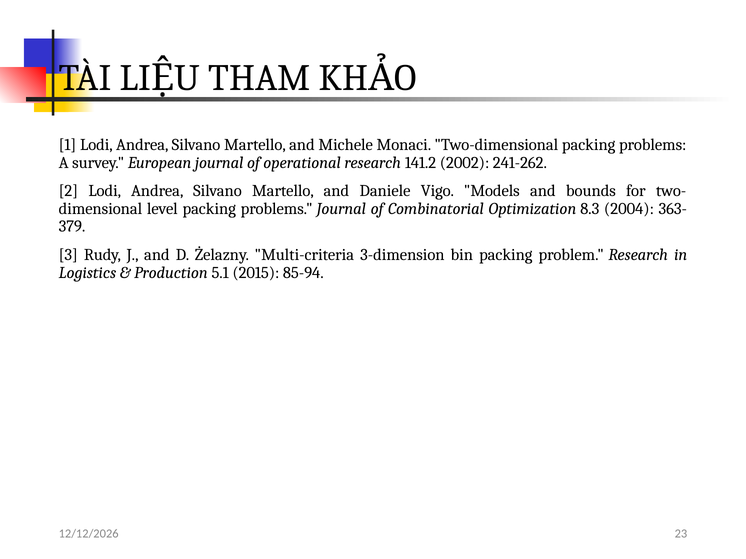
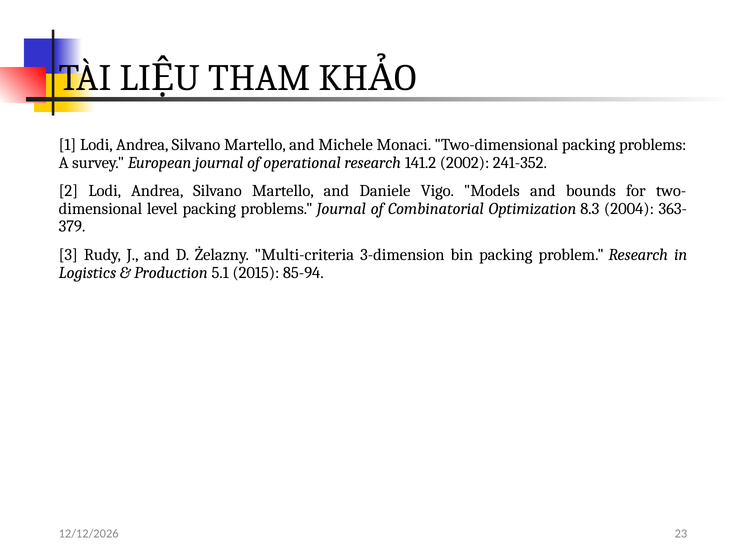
241-262: 241-262 -> 241-352
